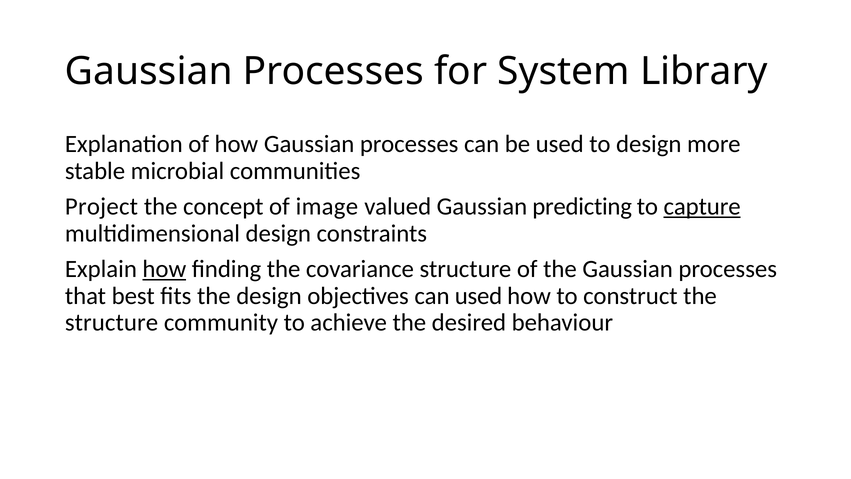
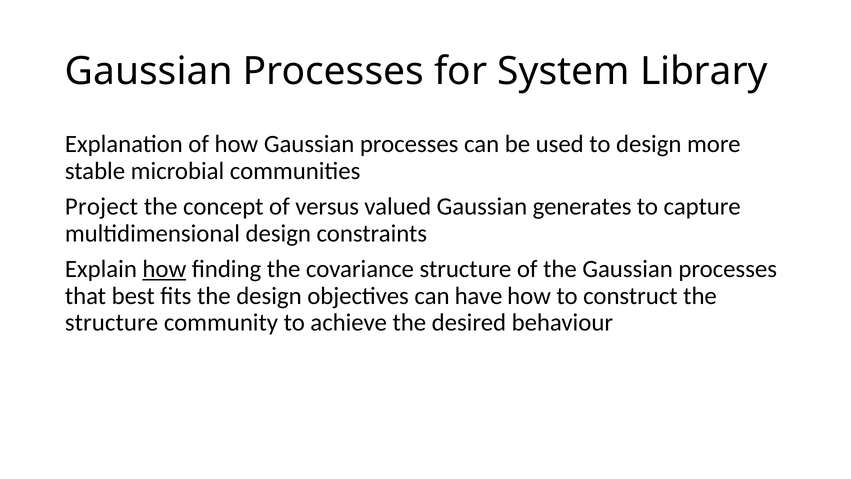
image: image -> versus
predicting: predicting -> generates
capture underline: present -> none
can used: used -> have
